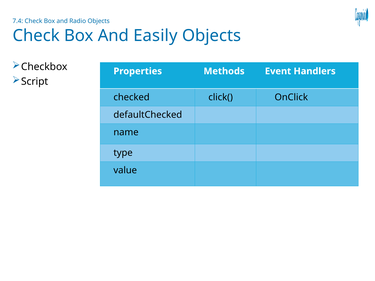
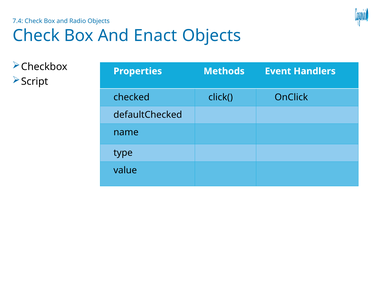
Easily: Easily -> Enact
